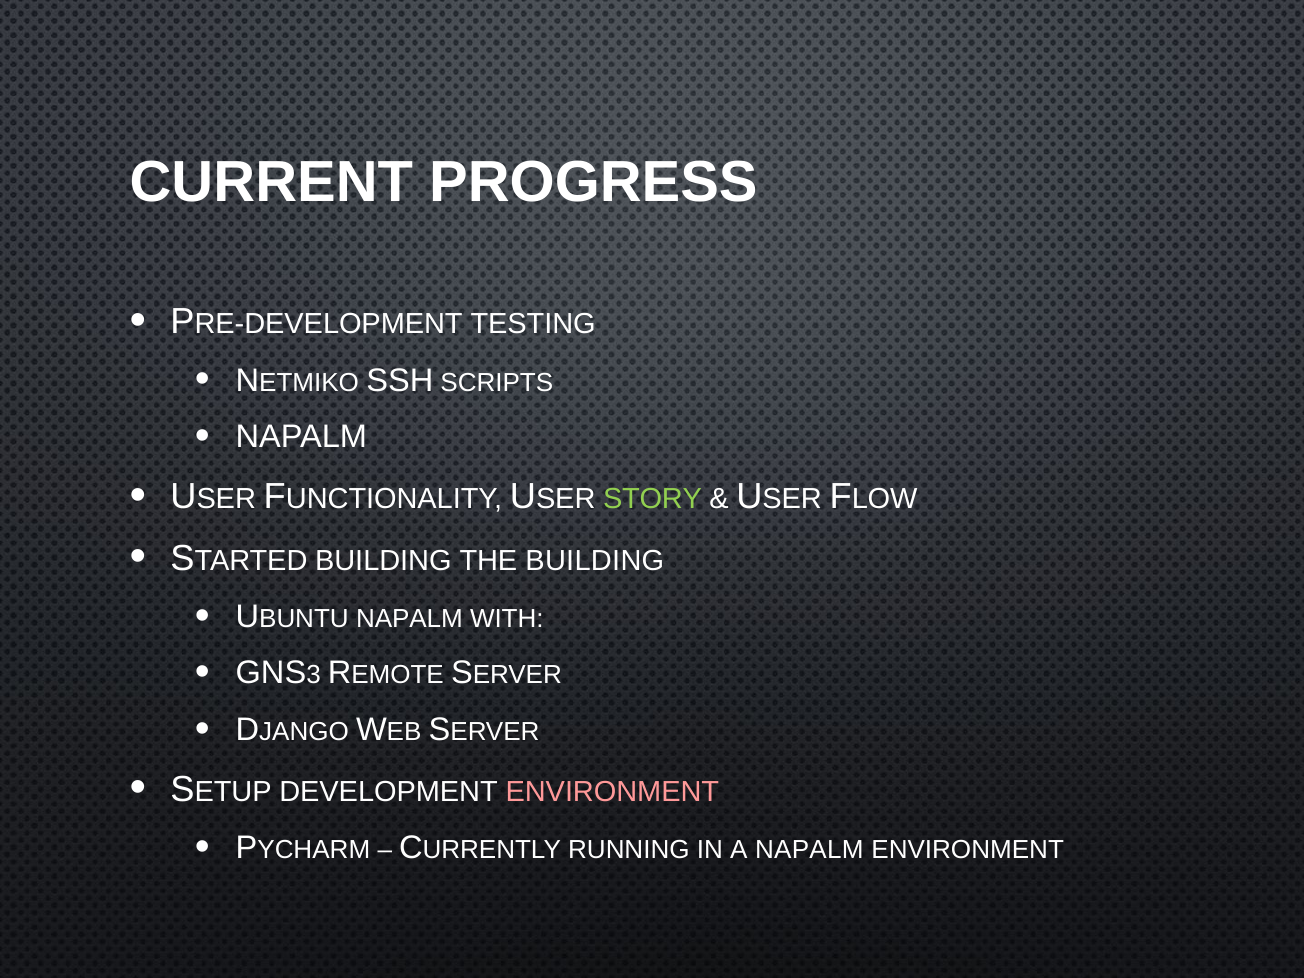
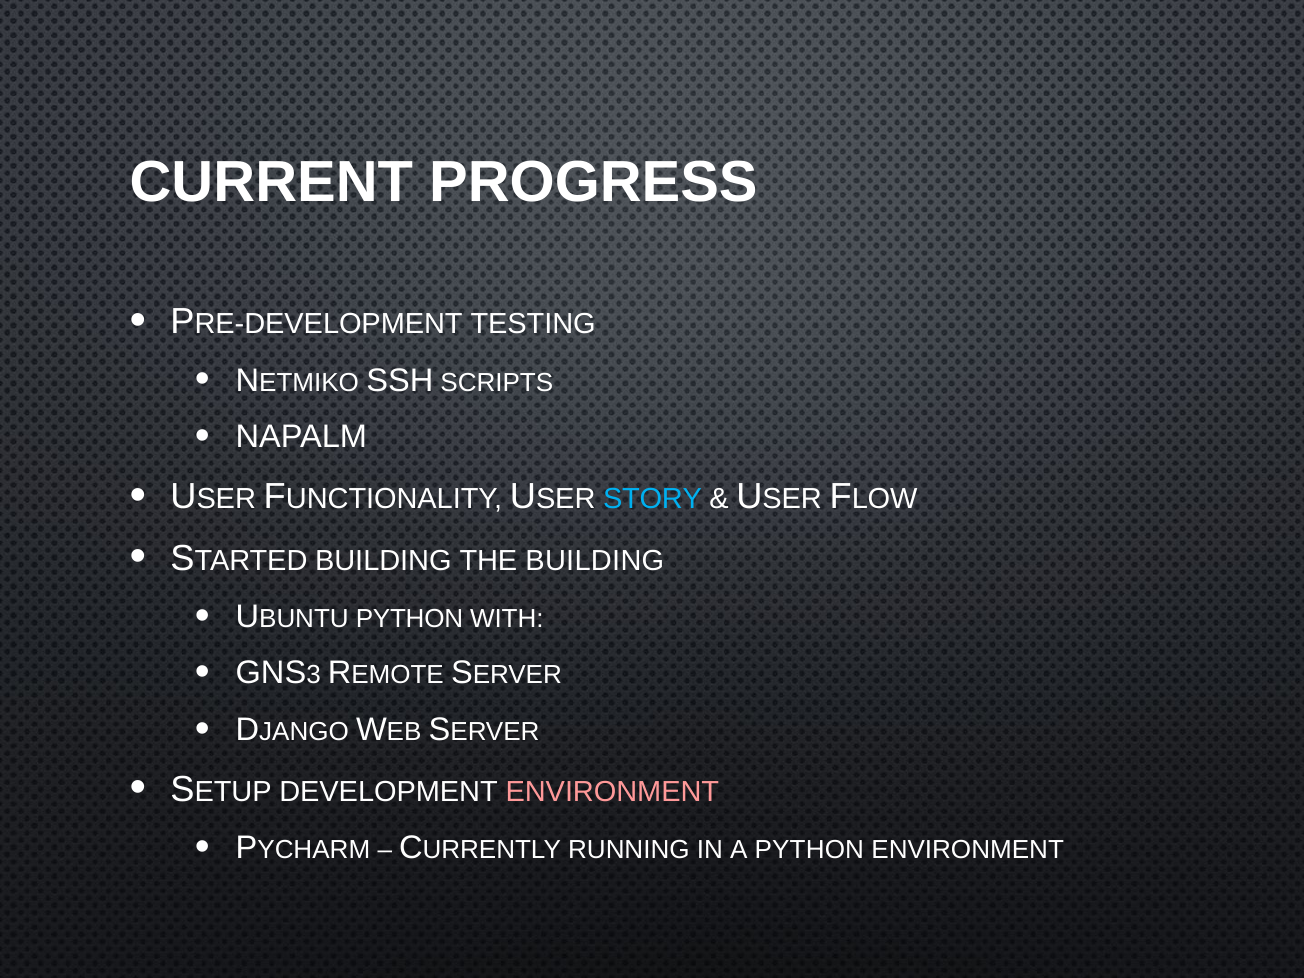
STORY colour: light green -> light blue
NAPALM at (409, 619): NAPALM -> PYTHON
A NAPALM: NAPALM -> PYTHON
